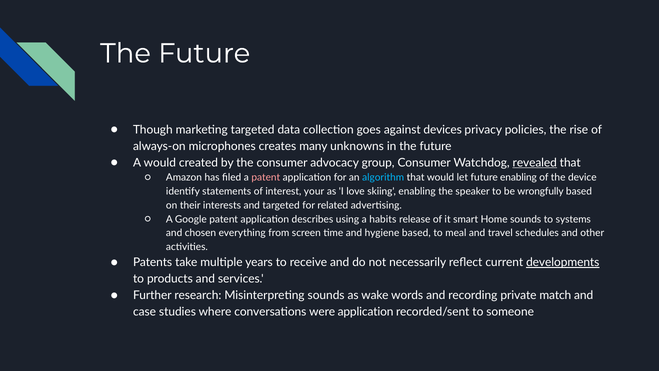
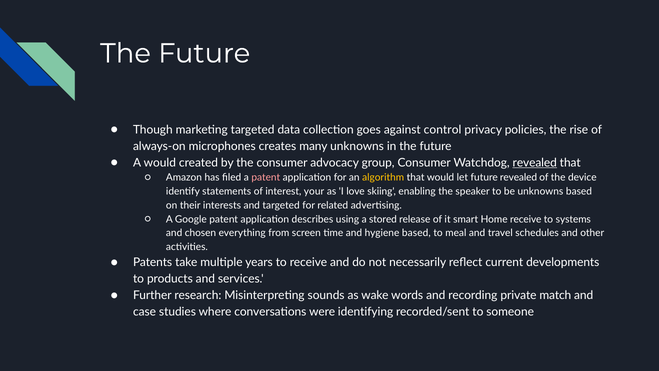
devices: devices -> control
algorithm colour: light blue -> yellow
future enabling: enabling -> revealed
be wrongfully: wrongfully -> unknowns
habits: habits -> stored
Home sounds: sounds -> receive
developments underline: present -> none
were application: application -> identifying
